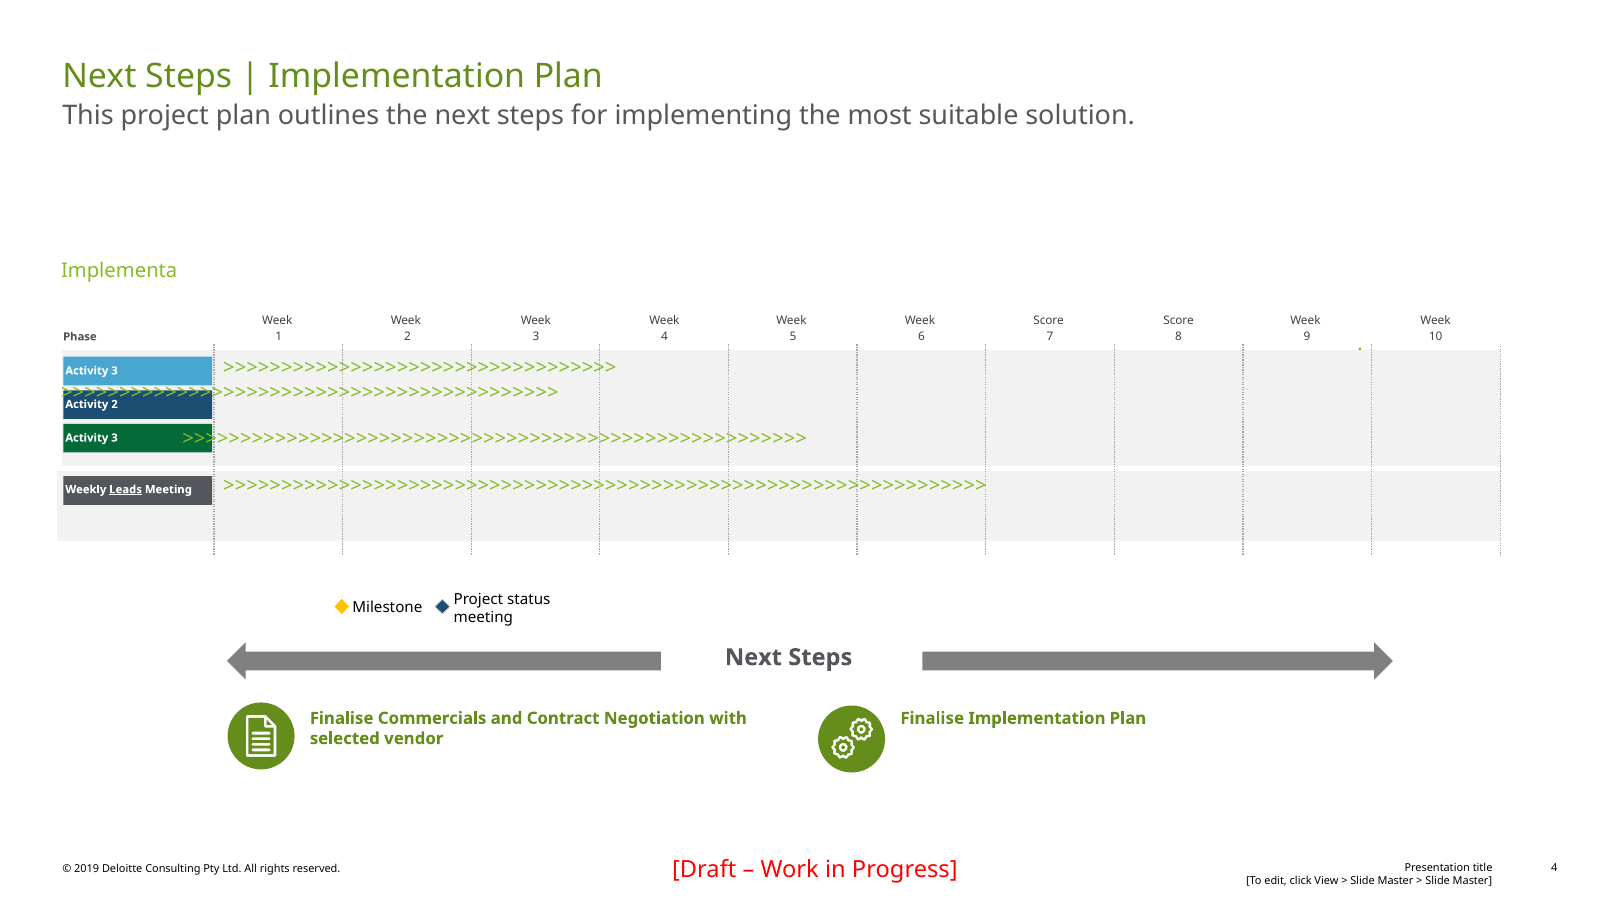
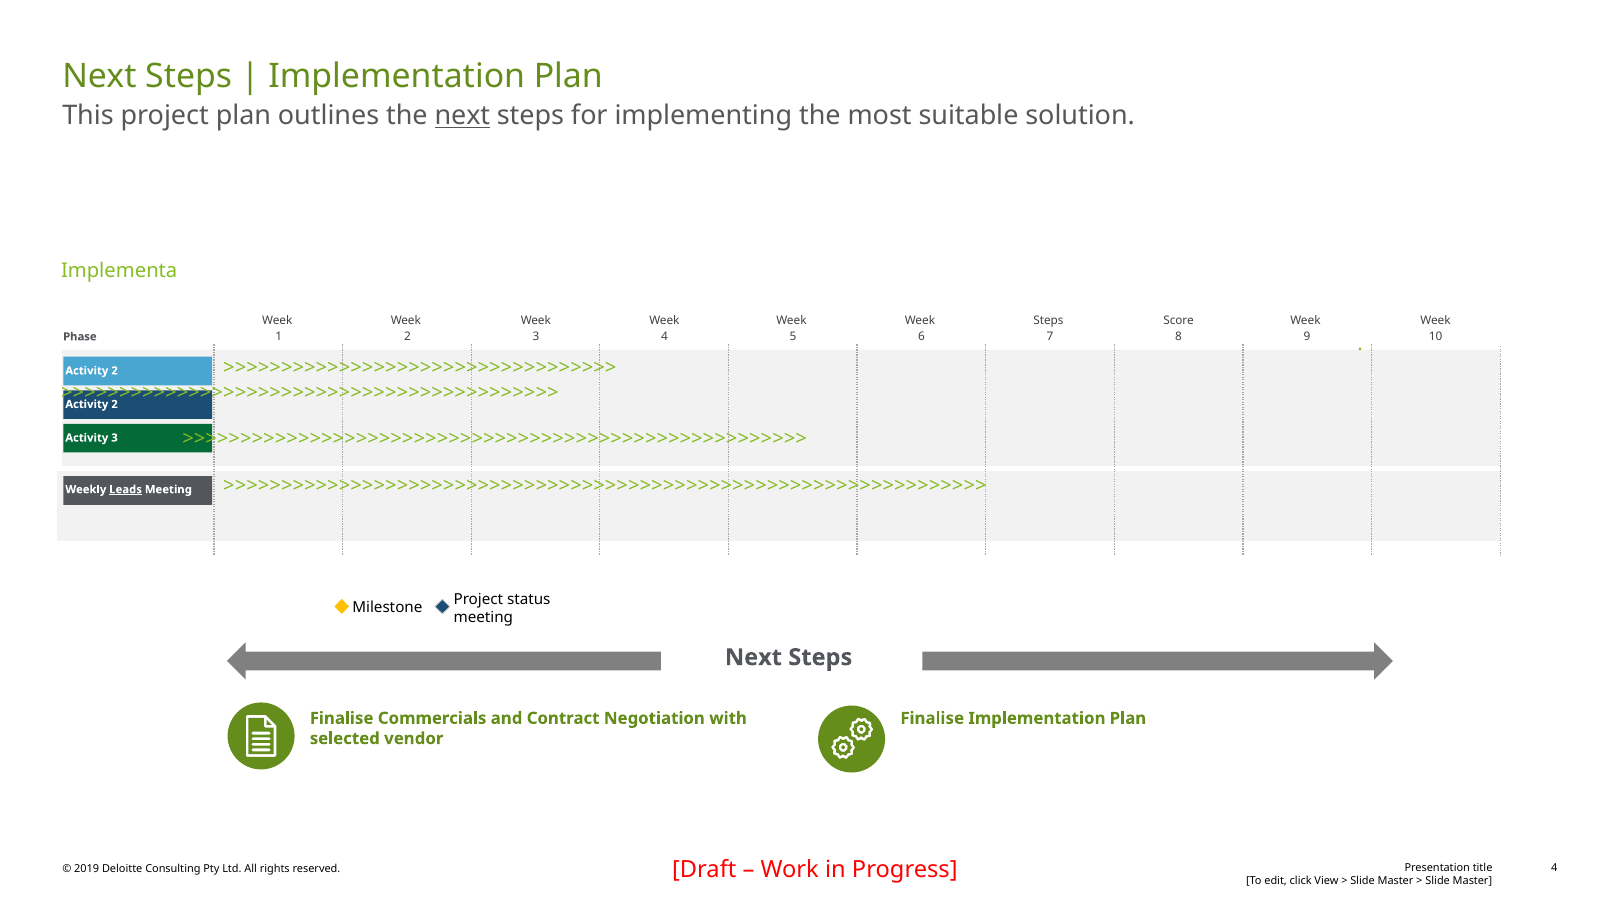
next at (462, 116) underline: none -> present
Score at (1049, 321): Score -> Steps
3 at (115, 371): 3 -> 2
